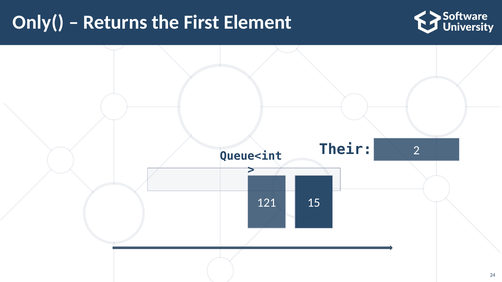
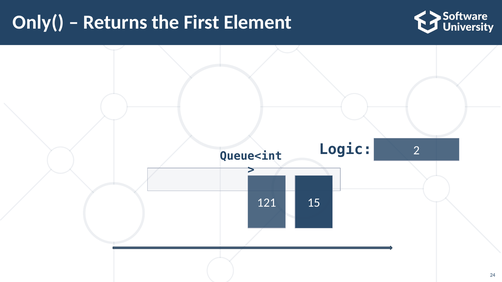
Their: Their -> Logic
